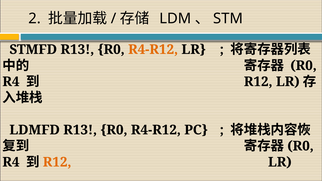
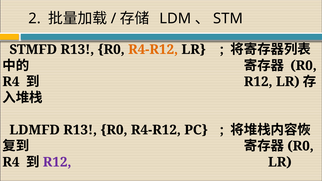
R12 at (57, 162) colour: orange -> purple
